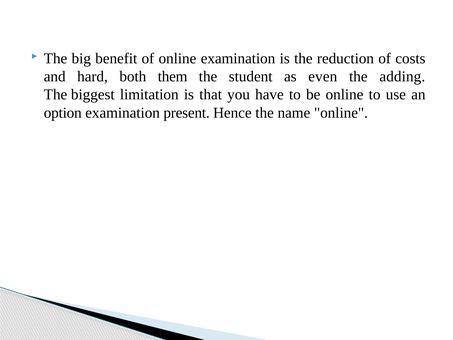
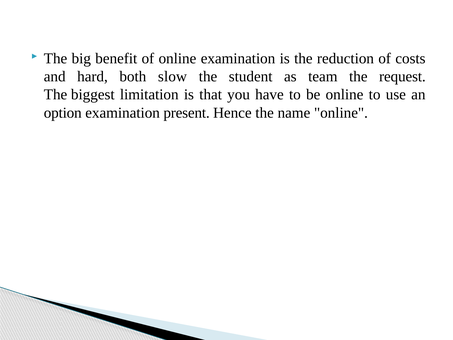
them: them -> slow
even: even -> team
adding: adding -> request
